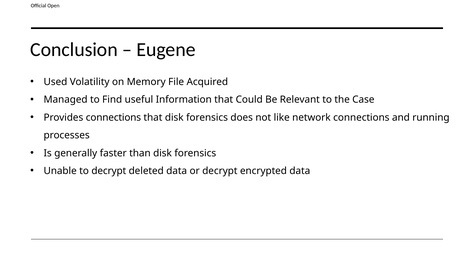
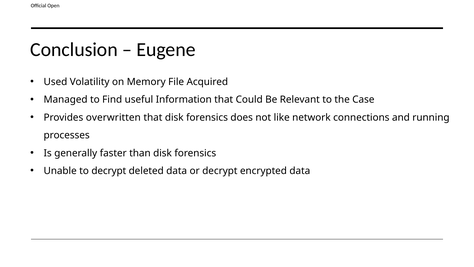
Provides connections: connections -> overwritten
